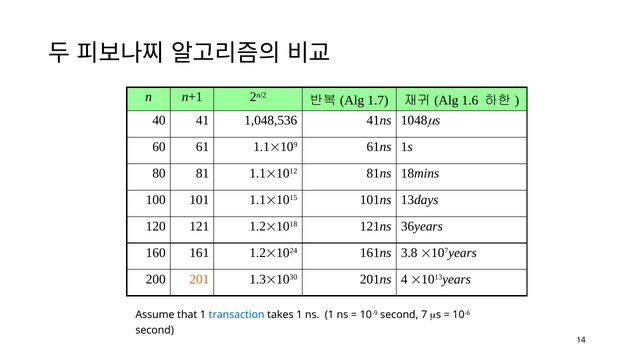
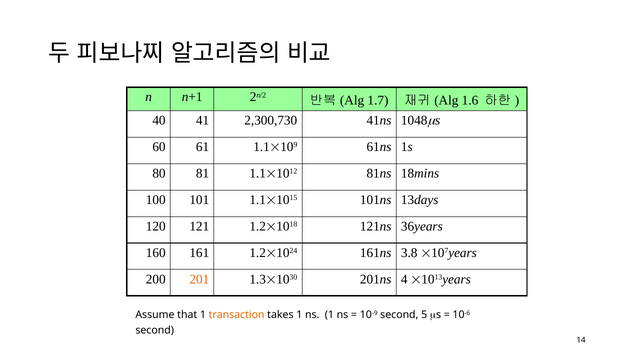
1,048,536: 1,048,536 -> 2,300,730
transaction colour: blue -> orange
7: 7 -> 5
